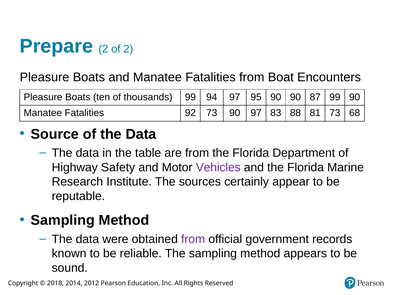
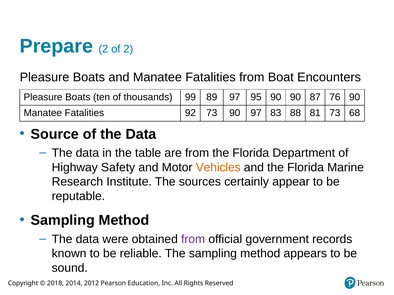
94: 94 -> 89
87 99: 99 -> 76
Vehicles colour: purple -> orange
